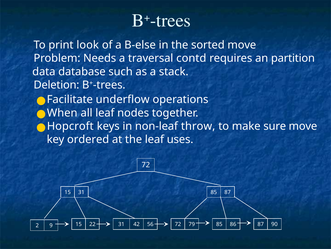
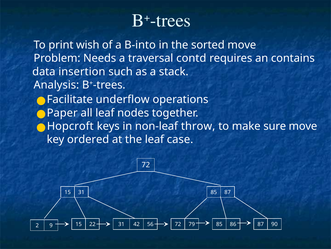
look: look -> wish
B-else: B-else -> B-into
partition: partition -> contains
database: database -> insertion
Deletion: Deletion -> Analysis
When: When -> Paper
uses: uses -> case
